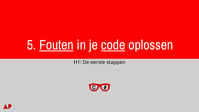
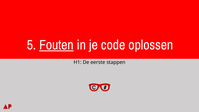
code underline: present -> none
